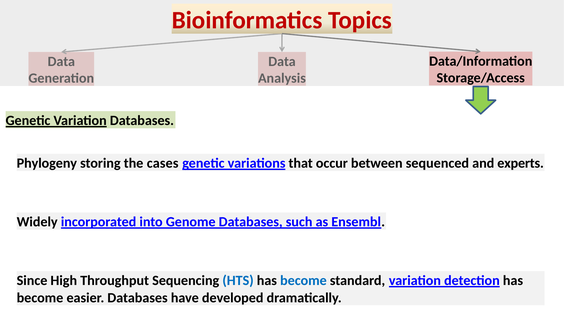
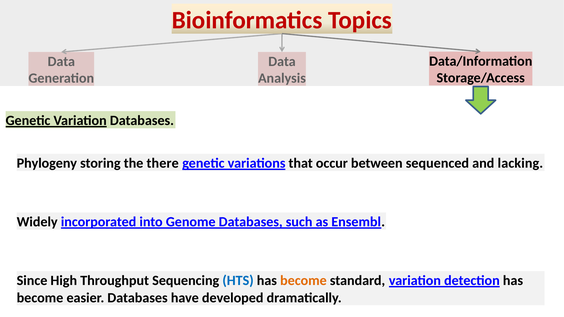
cases: cases -> there
experts: experts -> lacking
become at (303, 281) colour: blue -> orange
